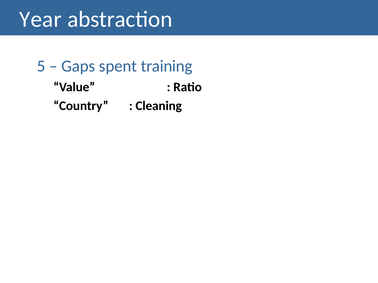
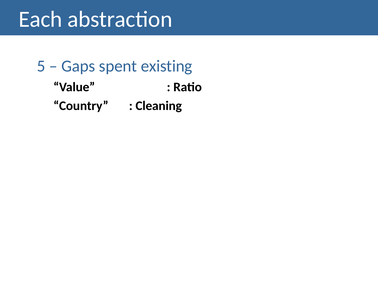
Year: Year -> Each
training: training -> existing
